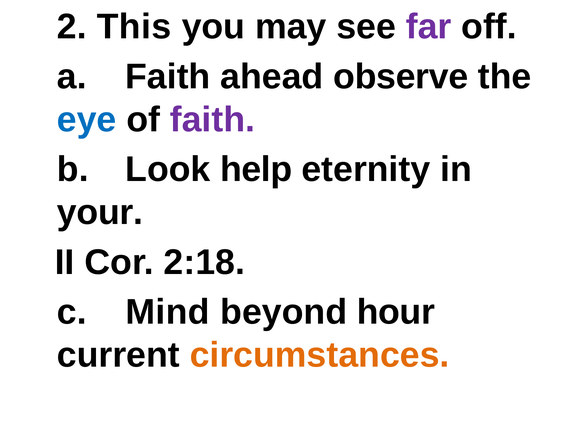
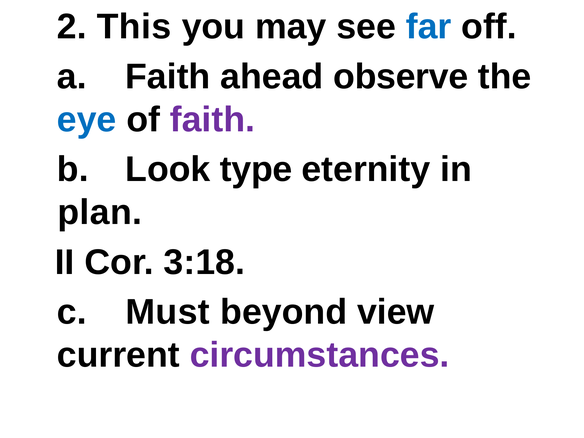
far colour: purple -> blue
help: help -> type
your: your -> plan
2:18: 2:18 -> 3:18
Mind: Mind -> Must
hour: hour -> view
circumstances colour: orange -> purple
